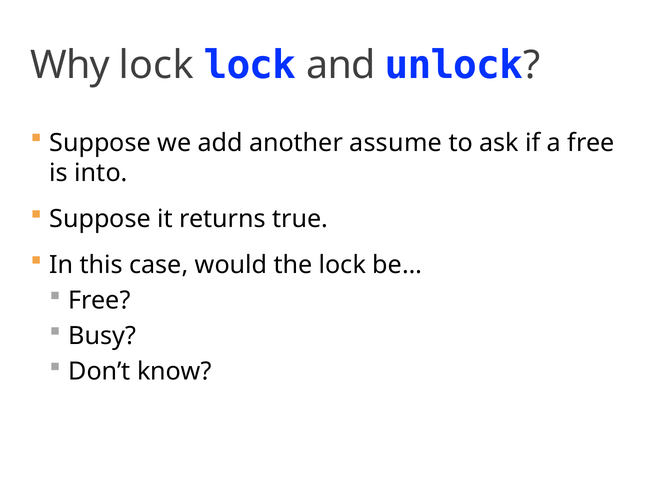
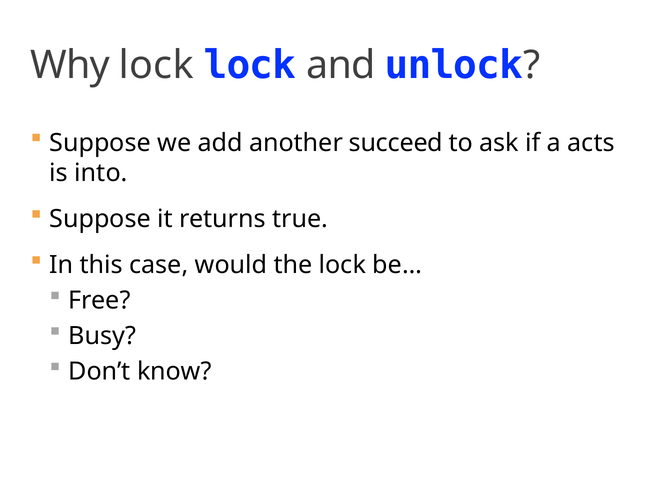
assume: assume -> succeed
a free: free -> acts
